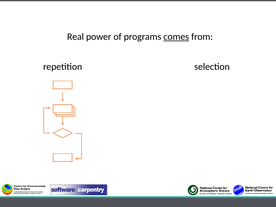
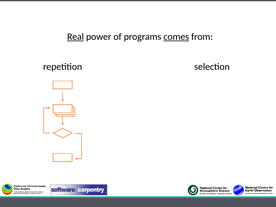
Real underline: none -> present
